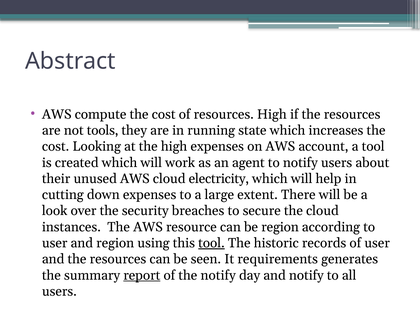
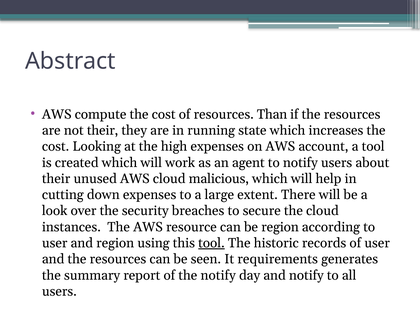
resources High: High -> Than
not tools: tools -> their
electricity: electricity -> malicious
report underline: present -> none
